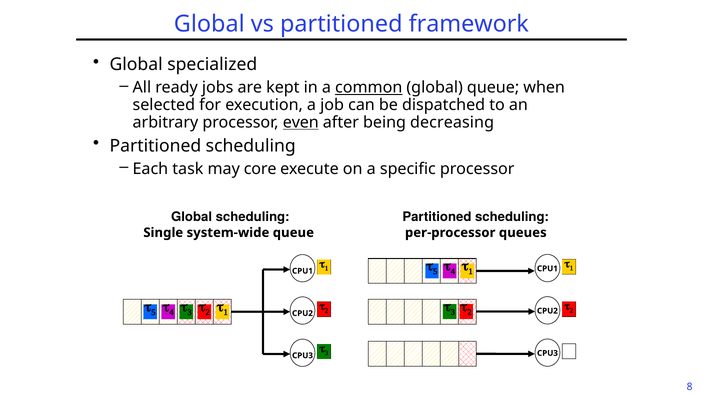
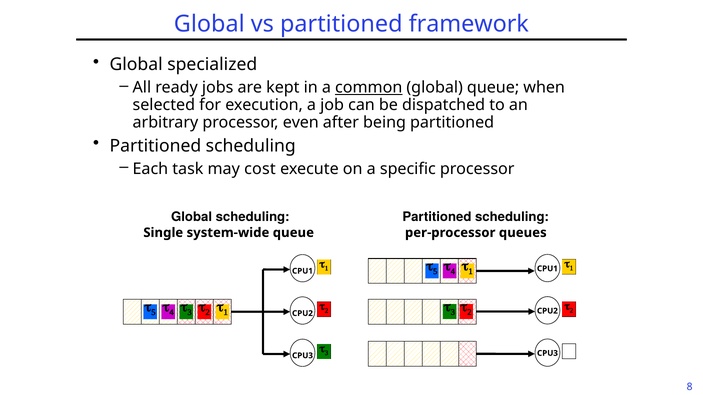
even underline: present -> none
being decreasing: decreasing -> partitioned
core: core -> cost
